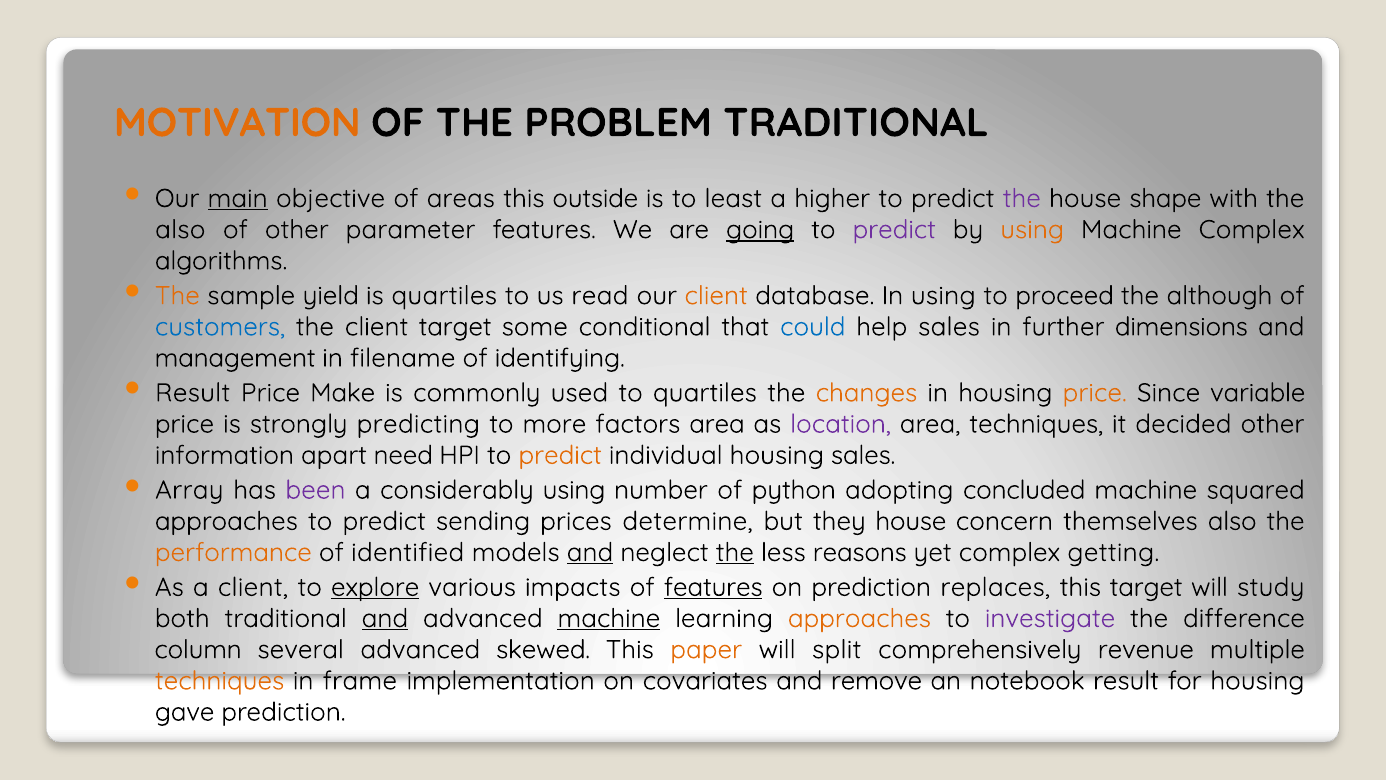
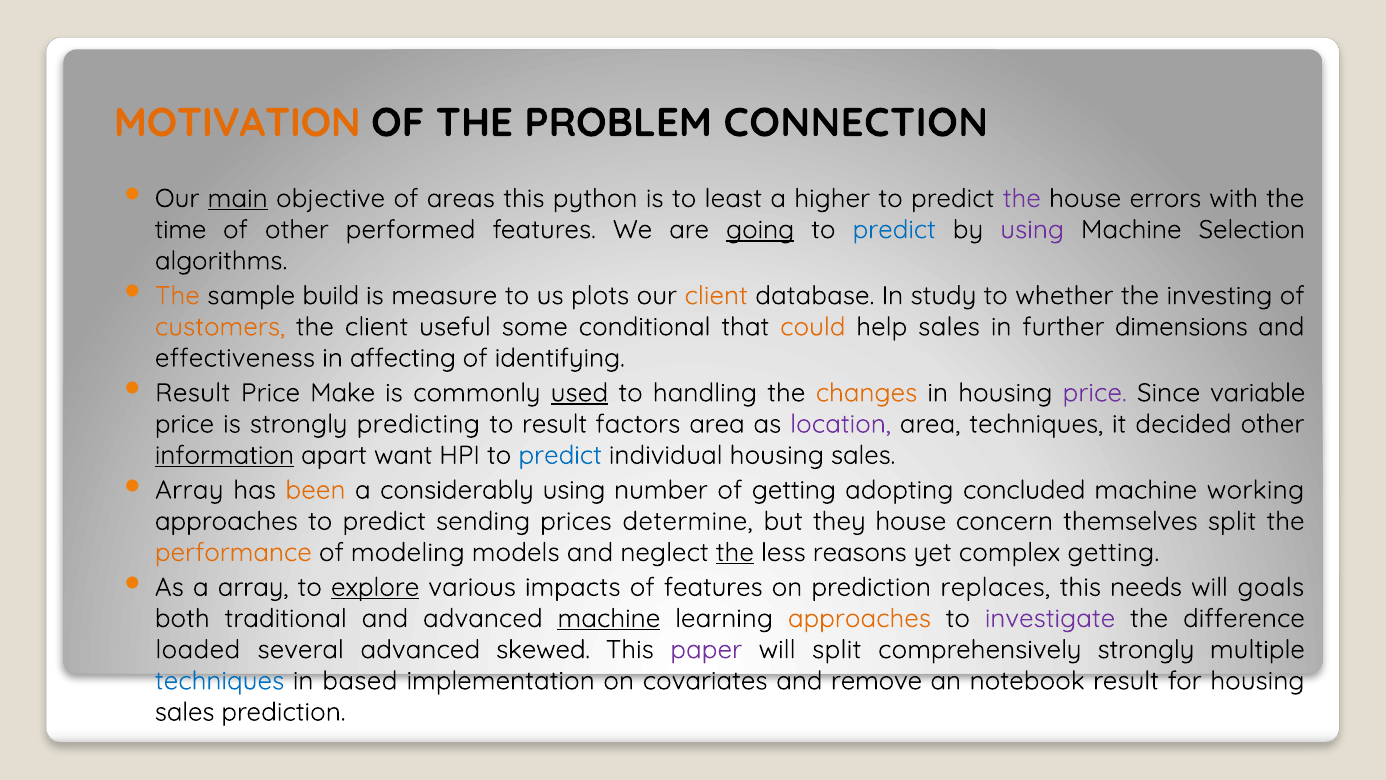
PROBLEM TRADITIONAL: TRADITIONAL -> CONNECTION
outside: outside -> python
shape: shape -> errors
also at (180, 230): also -> time
parameter: parameter -> performed
predict at (894, 230) colour: purple -> blue
using at (1032, 230) colour: orange -> purple
Machine Complex: Complex -> Selection
yield: yield -> build
is quartiles: quartiles -> measure
read: read -> plots
In using: using -> study
proceed: proceed -> whether
although: although -> investing
customers colour: blue -> orange
client target: target -> useful
could colour: blue -> orange
management: management -> effectiveness
filename: filename -> affecting
used underline: none -> present
to quartiles: quartiles -> handling
price at (1095, 393) colour: orange -> purple
to more: more -> result
information underline: none -> present
need: need -> want
predict at (560, 455) colour: orange -> blue
been colour: purple -> orange
of python: python -> getting
squared: squared -> working
themselves also: also -> split
identified: identified -> modeling
and at (590, 552) underline: present -> none
a client: client -> array
features at (713, 587) underline: present -> none
this target: target -> needs
study: study -> goals
and at (385, 618) underline: present -> none
column: column -> loaded
paper colour: orange -> purple
comprehensively revenue: revenue -> strongly
techniques at (220, 681) colour: orange -> blue
frame: frame -> based
gave at (185, 712): gave -> sales
